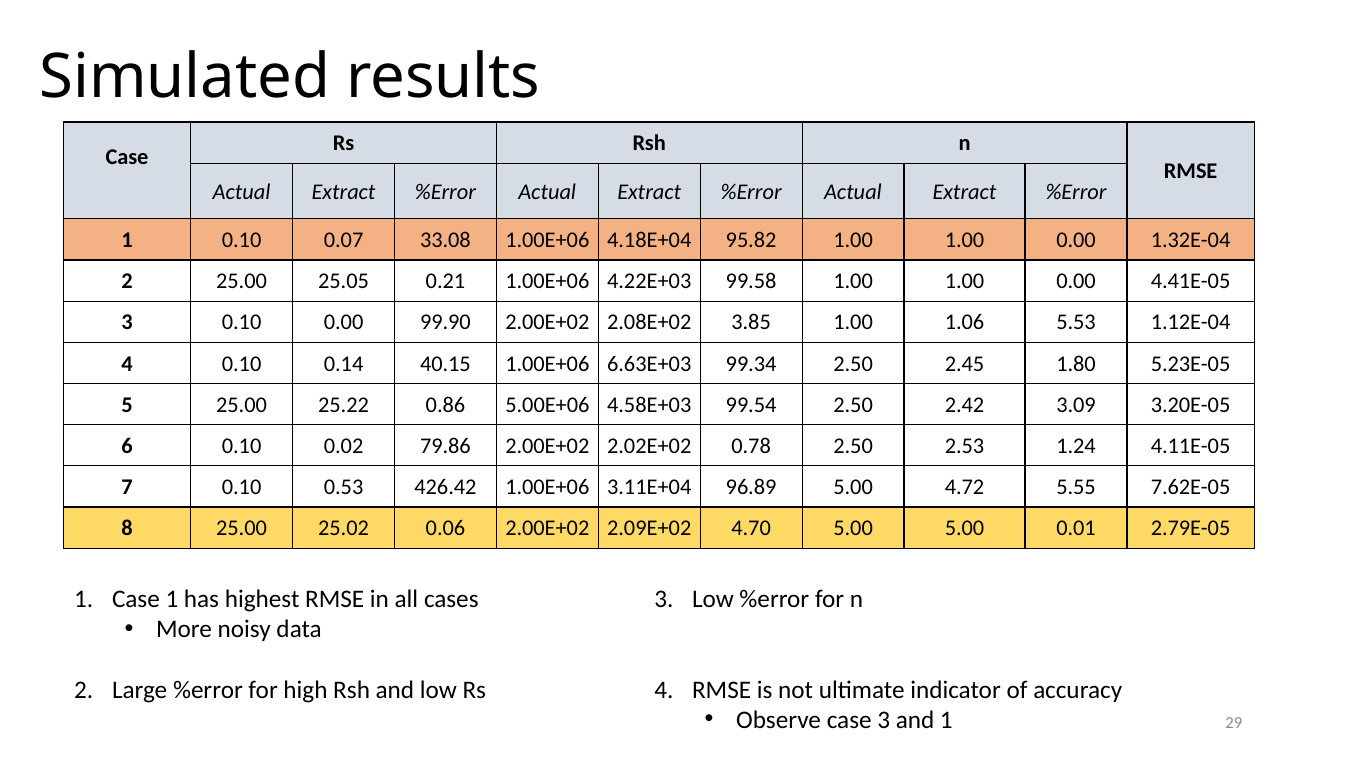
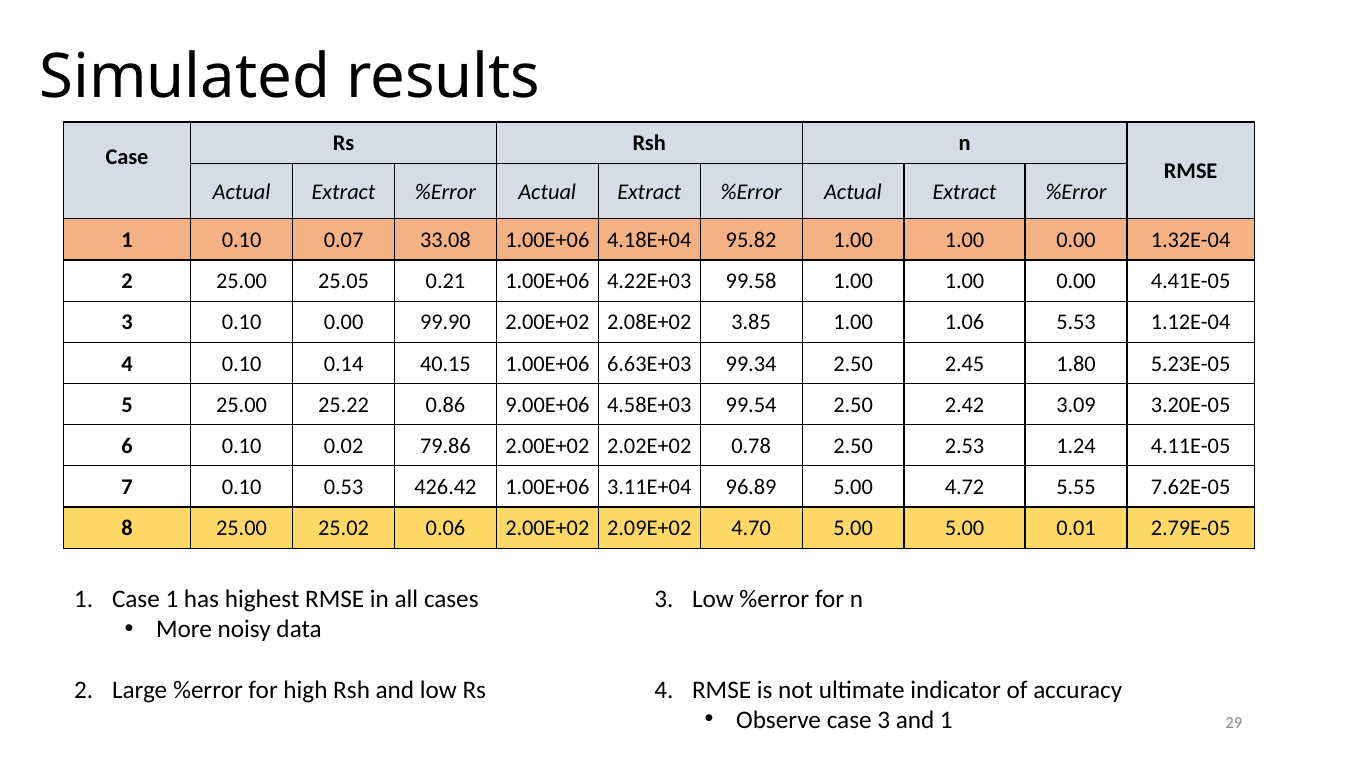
5.00E+06: 5.00E+06 -> 9.00E+06
